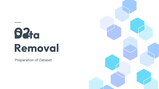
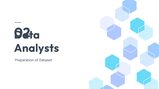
Removal: Removal -> Analysts
